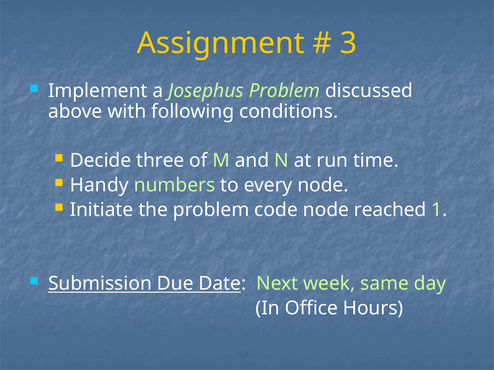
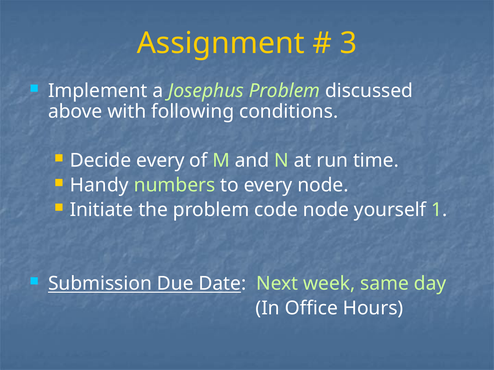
Decide three: three -> every
reached: reached -> yourself
